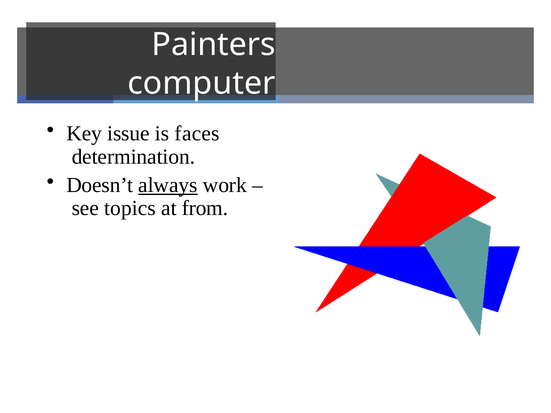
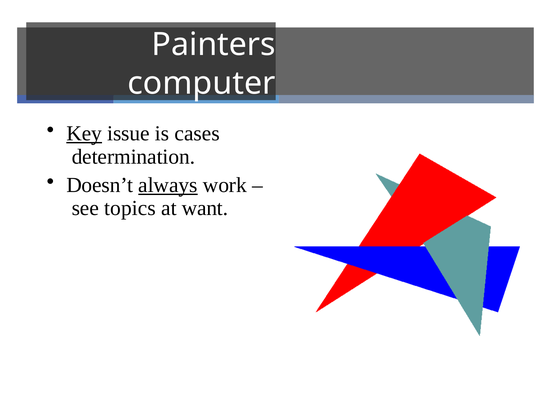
Key underline: none -> present
faces: faces -> cases
from: from -> want
